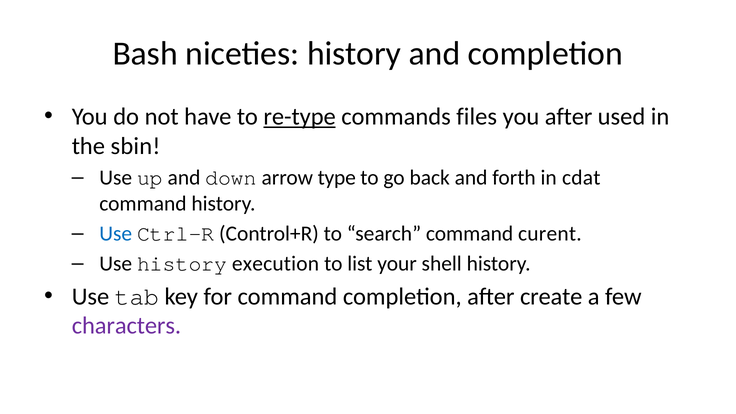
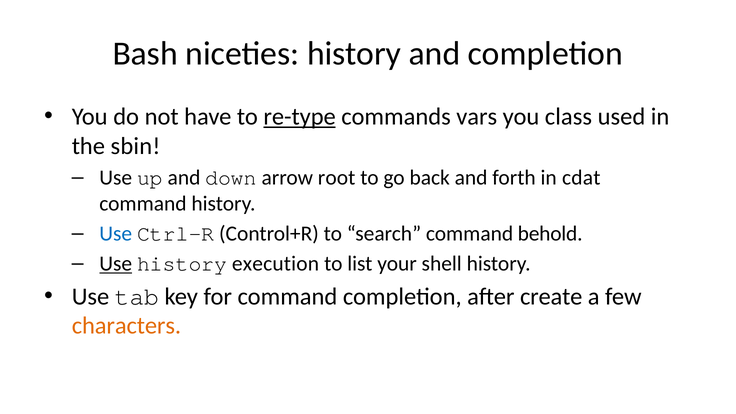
files: files -> vars
you after: after -> class
type: type -> root
curent: curent -> behold
Use at (116, 264) underline: none -> present
characters colour: purple -> orange
